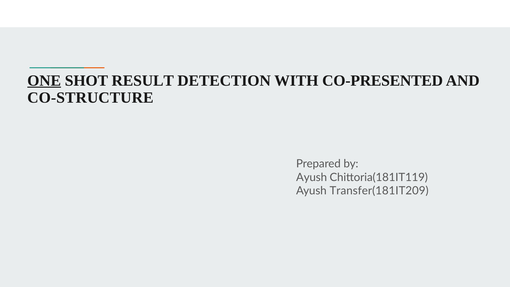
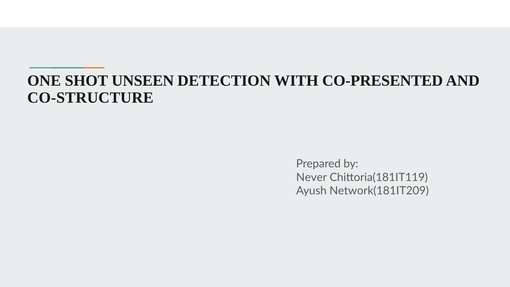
ONE underline: present -> none
RESULT: RESULT -> UNSEEN
Ayush at (312, 177): Ayush -> Never
Transfer(181IT209: Transfer(181IT209 -> Network(181IT209
